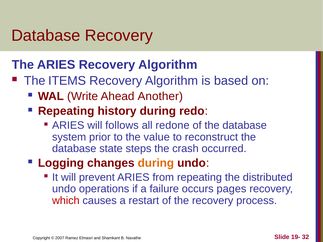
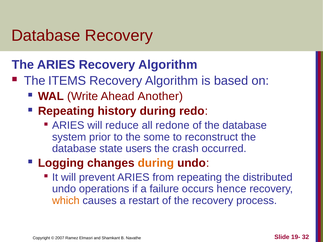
follows: follows -> reduce
value: value -> some
steps: steps -> users
pages: pages -> hence
which colour: red -> orange
